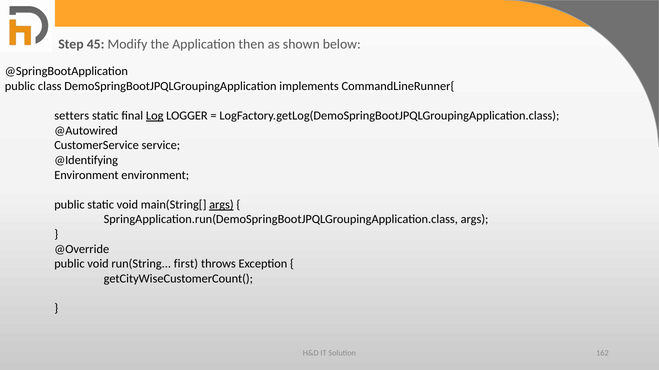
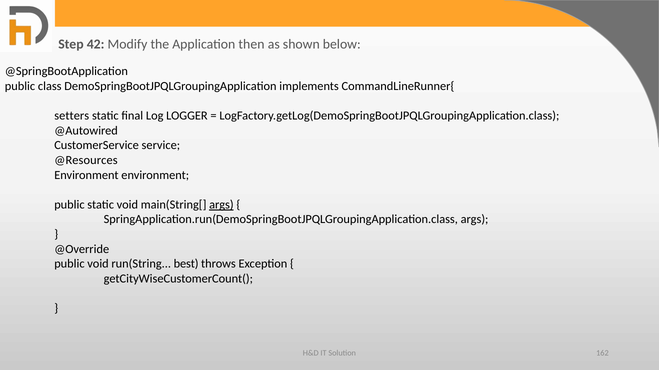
45: 45 -> 42
Log underline: present -> none
@Identifying: @Identifying -> @Resources
first: first -> best
